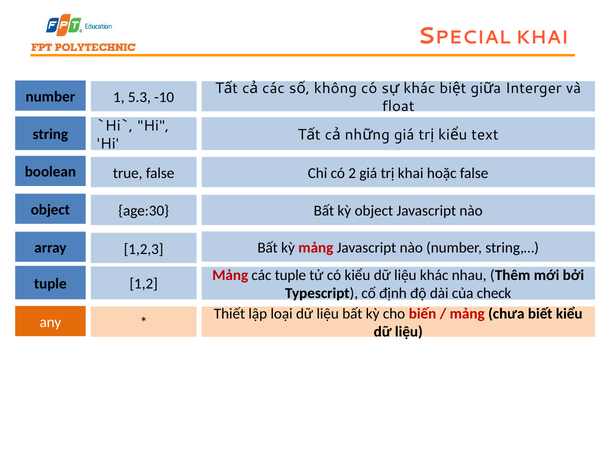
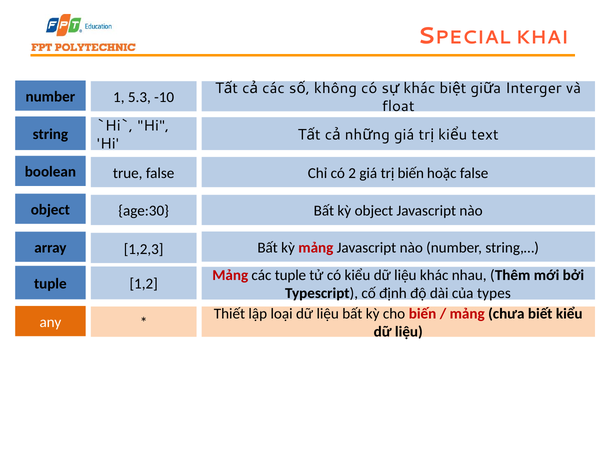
trị khai: khai -> biến
check: check -> types
